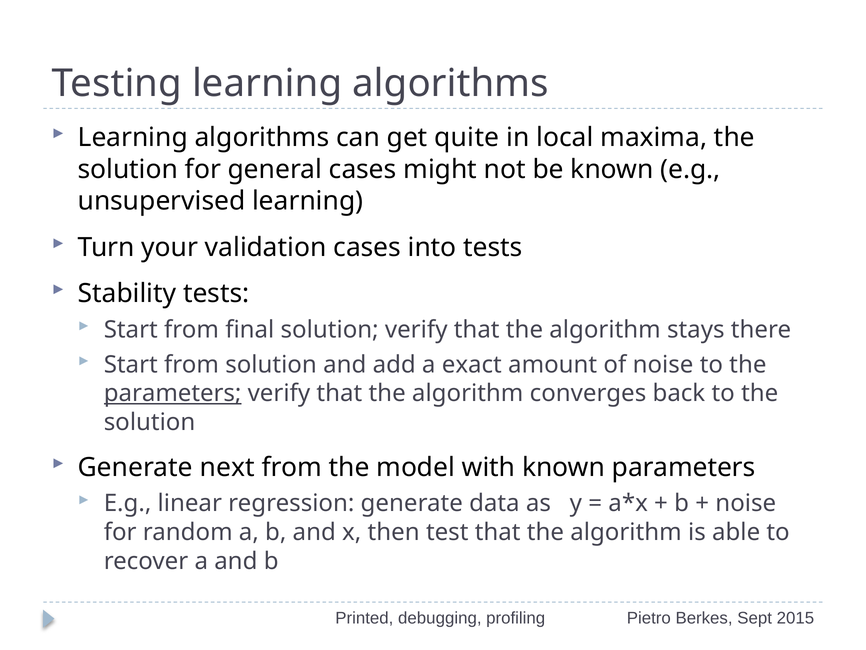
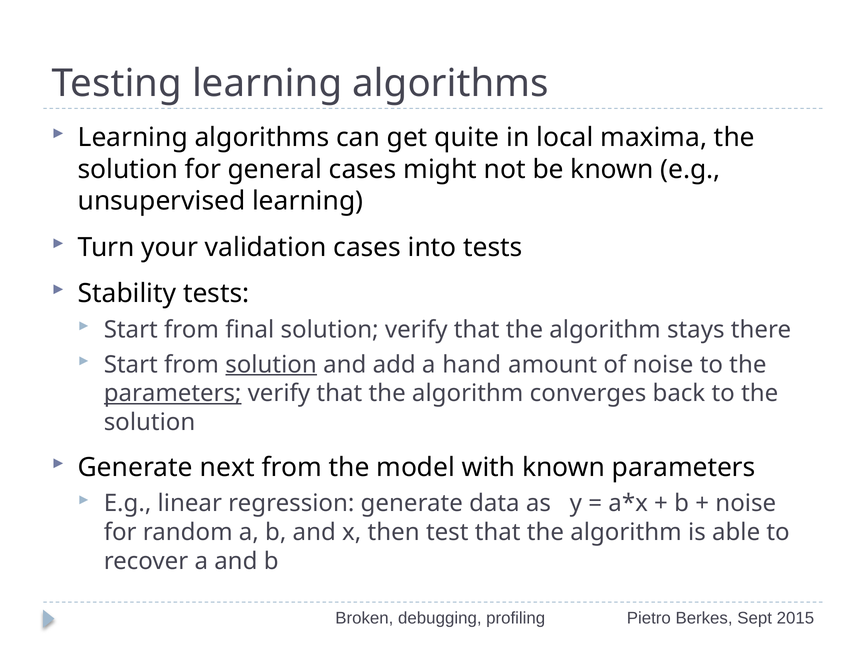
solution at (271, 364) underline: none -> present
exact: exact -> hand
Printed: Printed -> Broken
